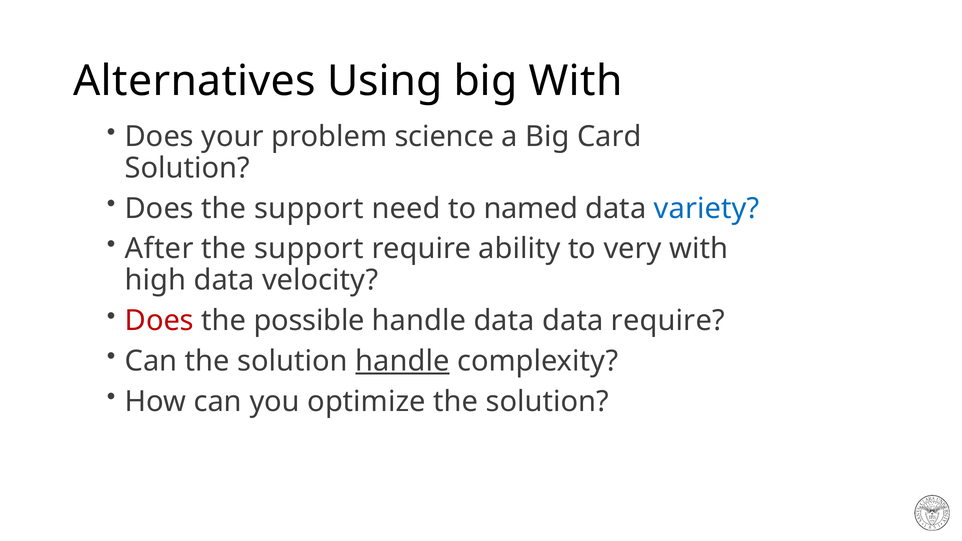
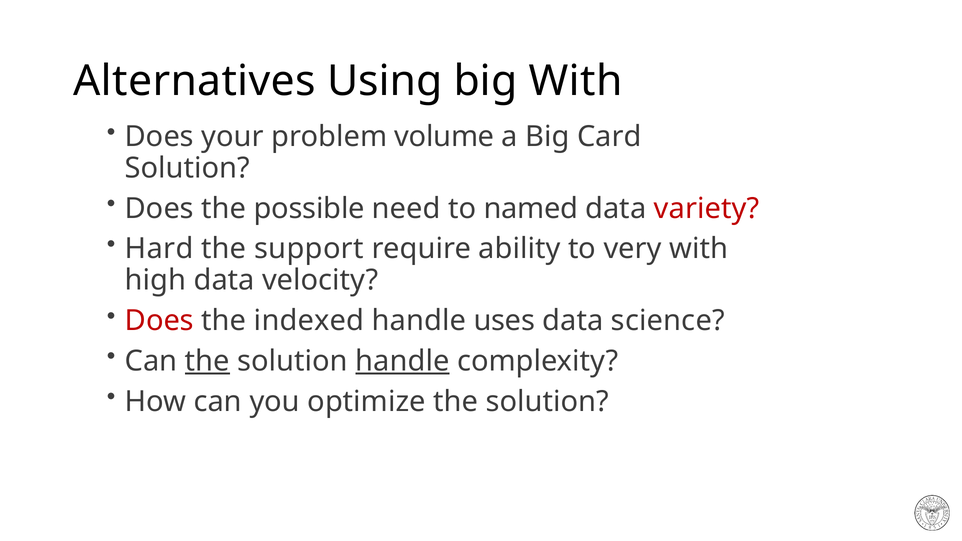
science: science -> volume
Does the support: support -> possible
variety colour: blue -> red
After: After -> Hard
possible: possible -> indexed
handle data: data -> uses
data require: require -> science
the at (207, 361) underline: none -> present
